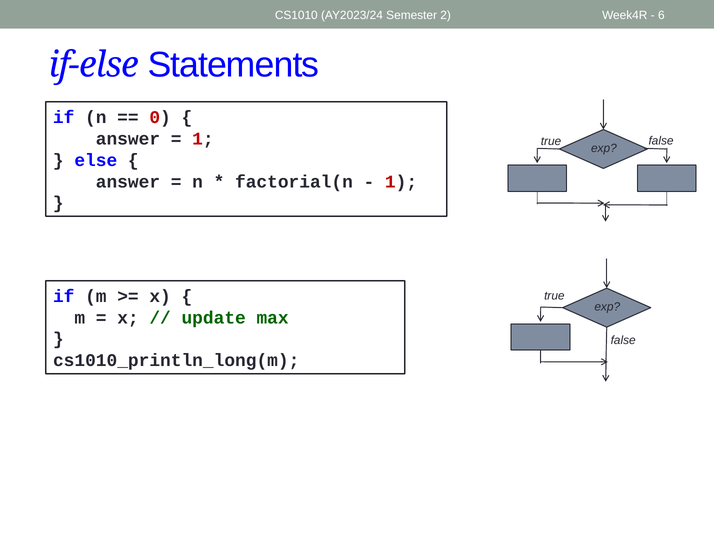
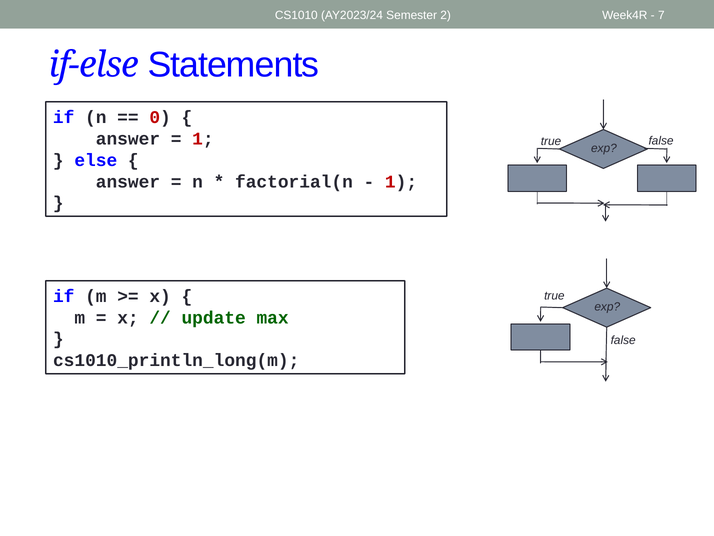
6: 6 -> 7
